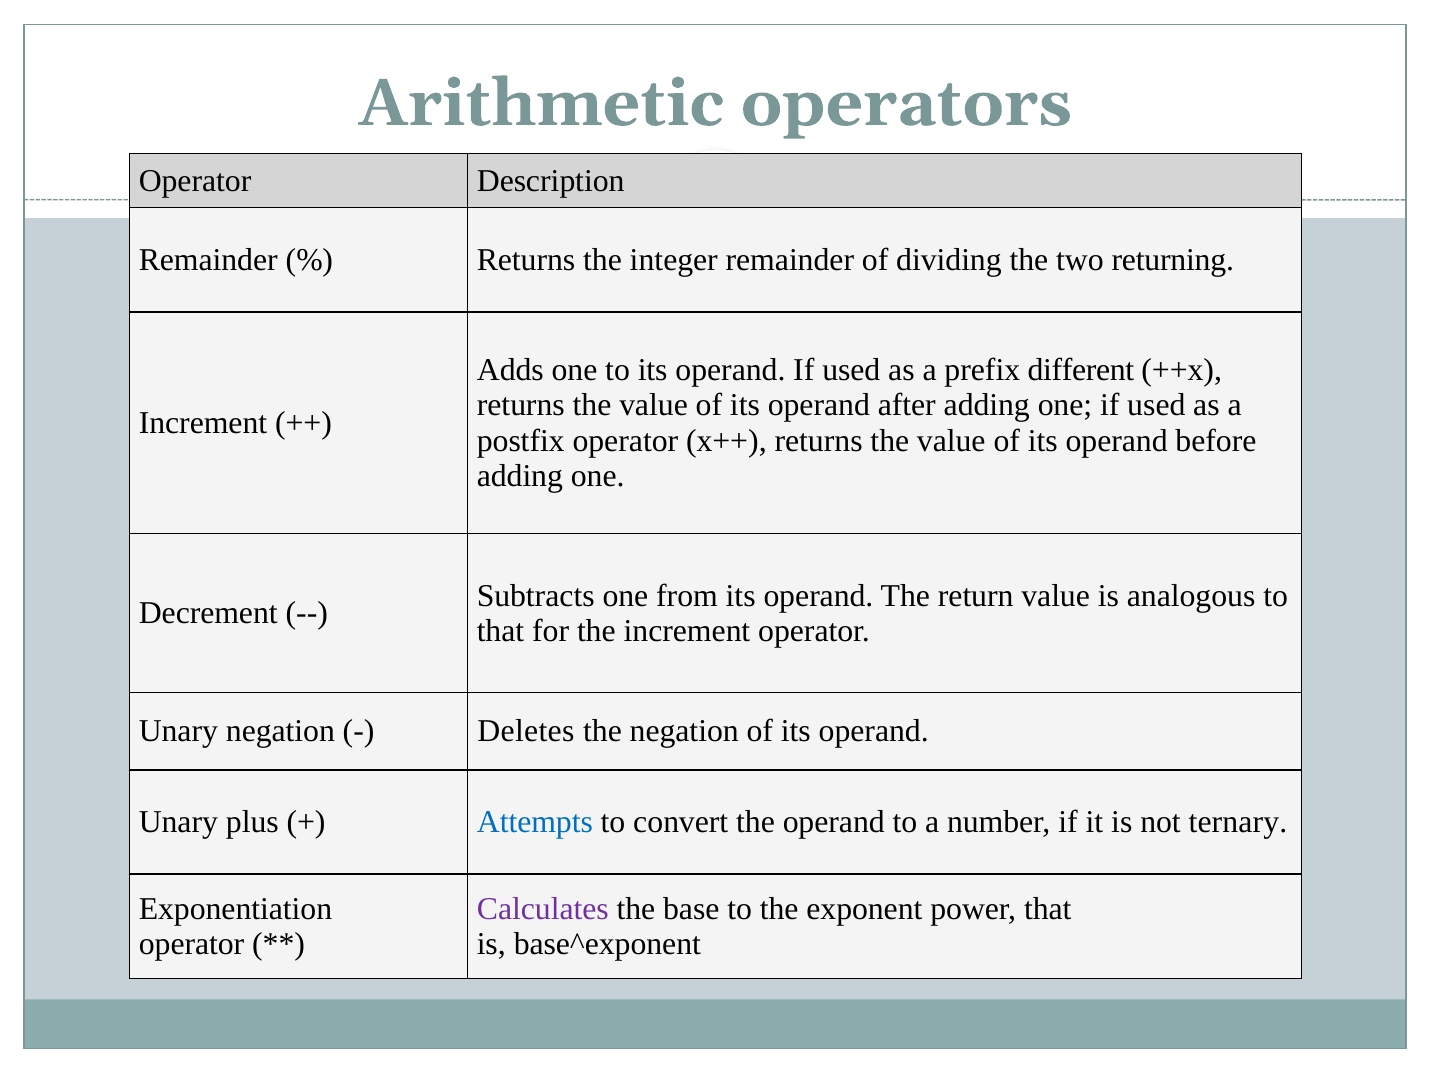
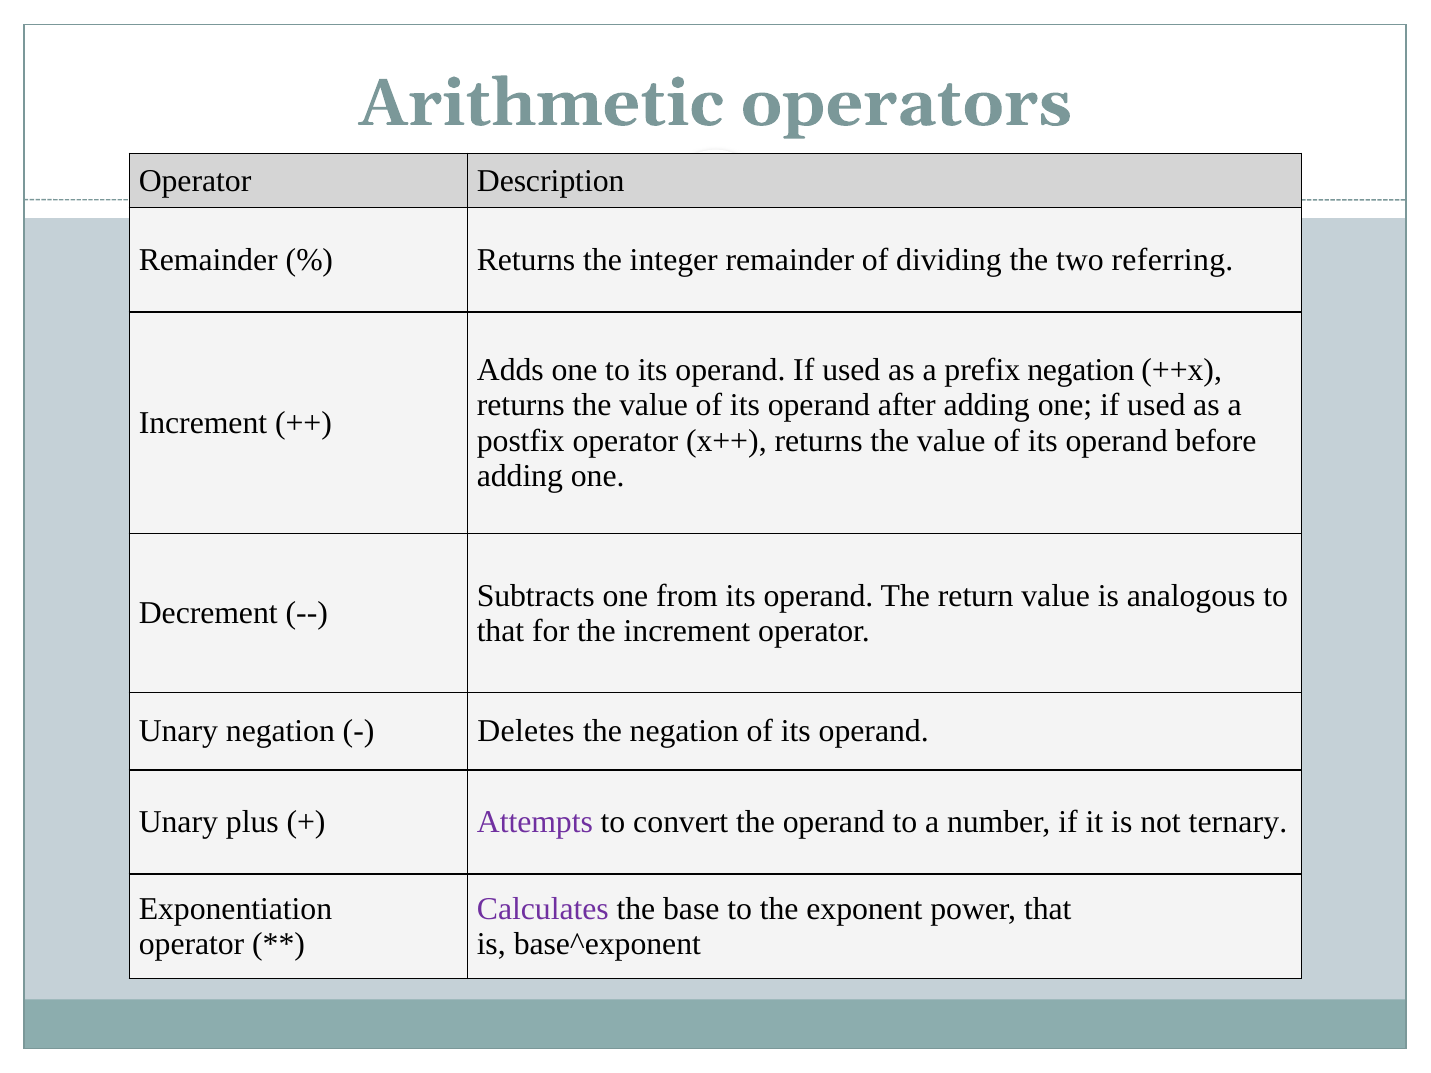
returning: returning -> referring
prefix different: different -> negation
Attempts colour: blue -> purple
